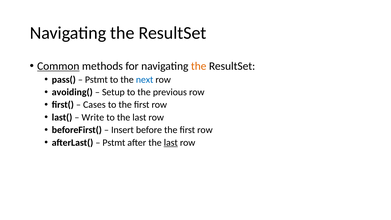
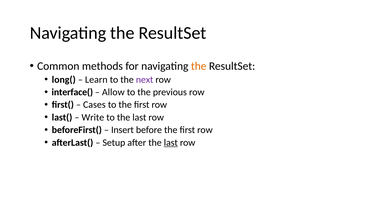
Common underline: present -> none
pass(: pass( -> long(
Pstmt at (96, 80): Pstmt -> Learn
next colour: blue -> purple
avoiding(: avoiding( -> interface(
Setup: Setup -> Allow
Pstmt at (114, 142): Pstmt -> Setup
